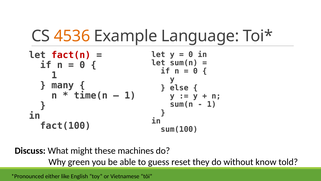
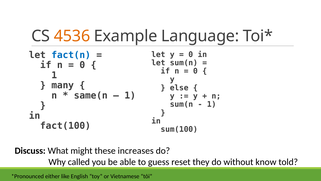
fact(n colour: red -> blue
time(n: time(n -> same(n
machines: machines -> increases
green: green -> called
